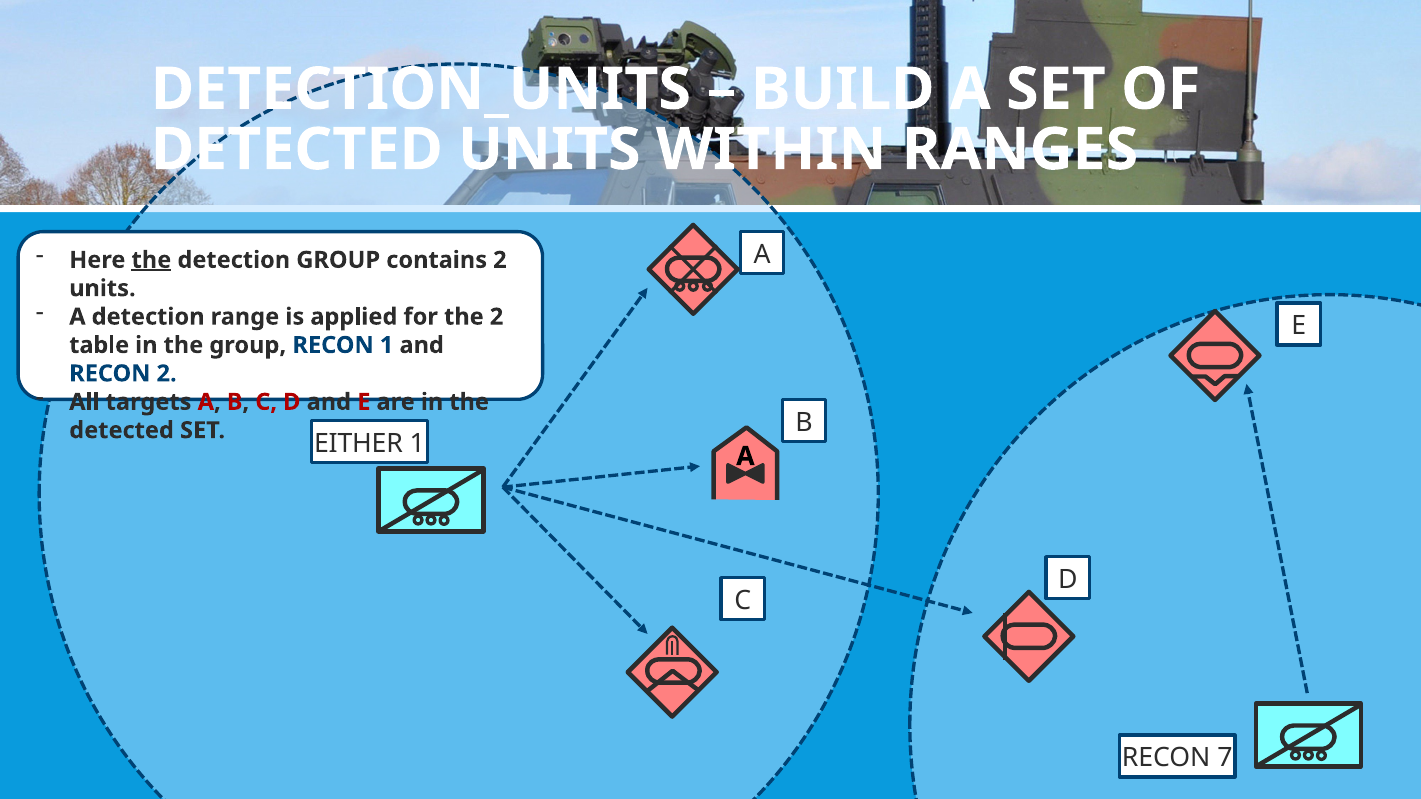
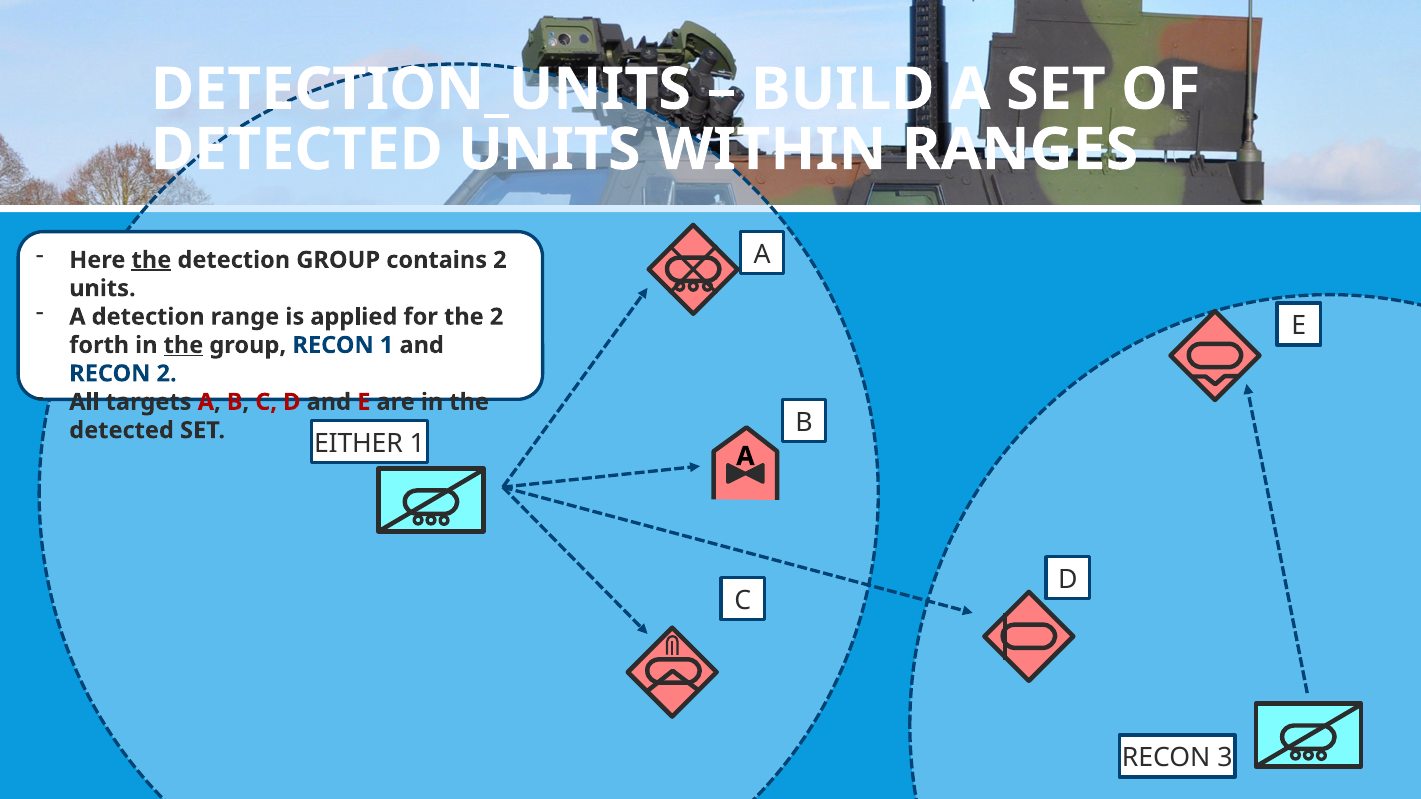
table: table -> forth
the at (183, 345) underline: none -> present
7: 7 -> 3
